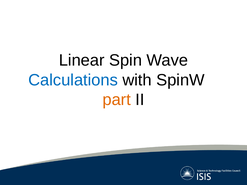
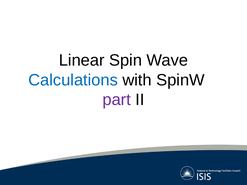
part colour: orange -> purple
